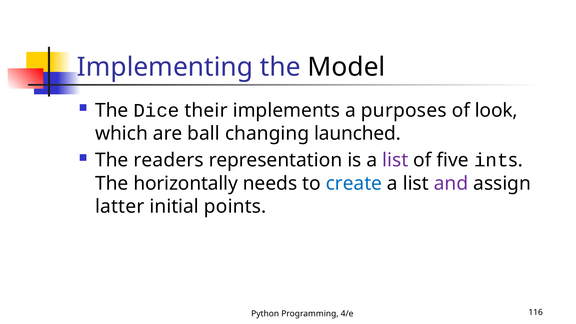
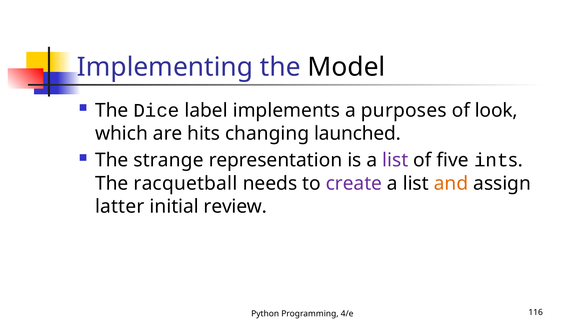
their: their -> label
ball: ball -> hits
readers: readers -> strange
horizontally: horizontally -> racquetball
create colour: blue -> purple
and colour: purple -> orange
points: points -> review
